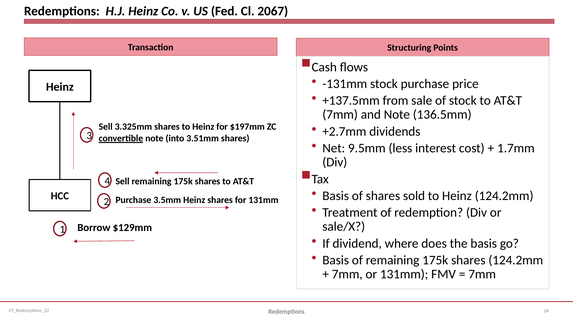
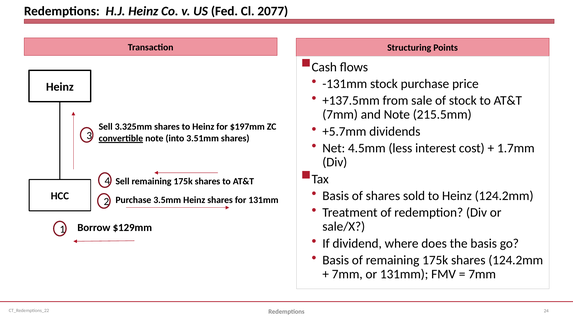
2067: 2067 -> 2077
136.5mm: 136.5mm -> 215.5mm
+2.7mm: +2.7mm -> +5.7mm
9.5mm: 9.5mm -> 4.5mm
